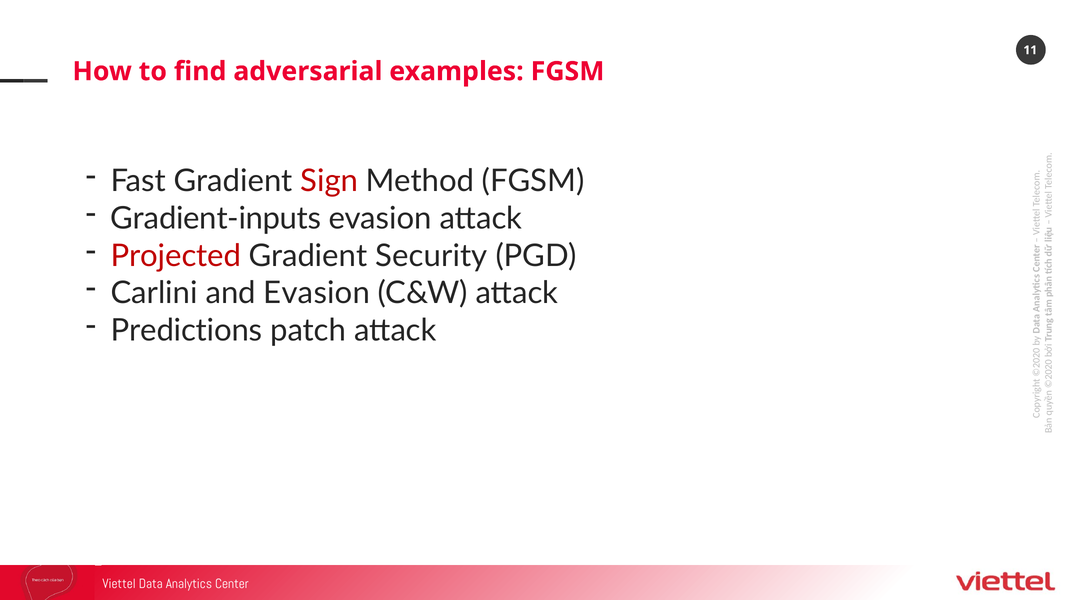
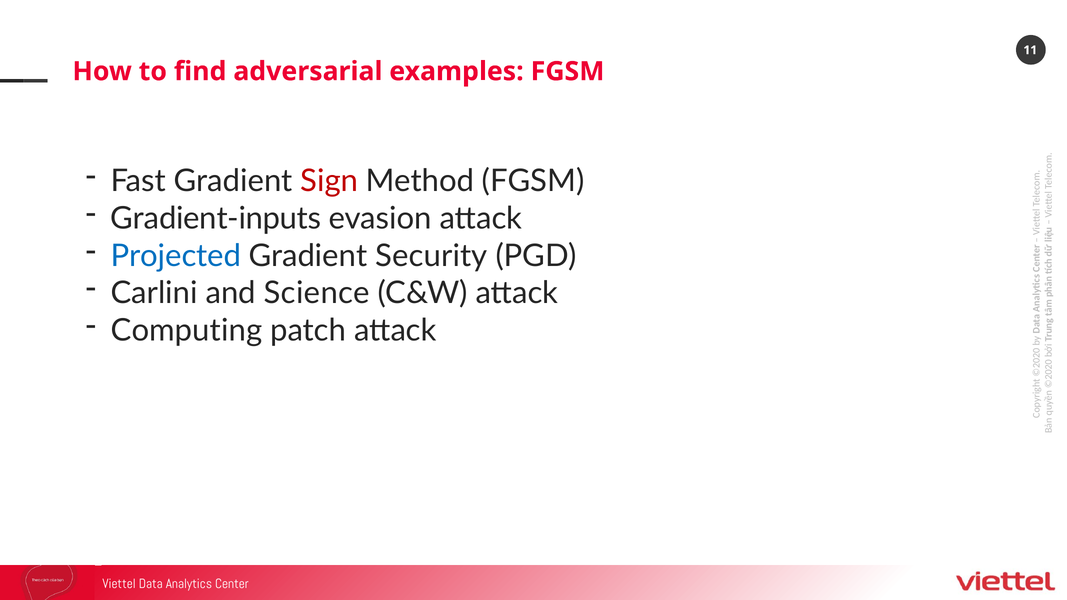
Projected colour: red -> blue
and Evasion: Evasion -> Science
Predictions: Predictions -> Computing
